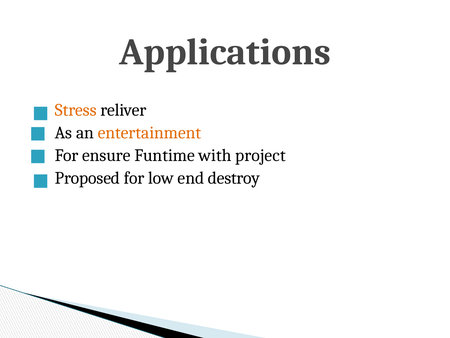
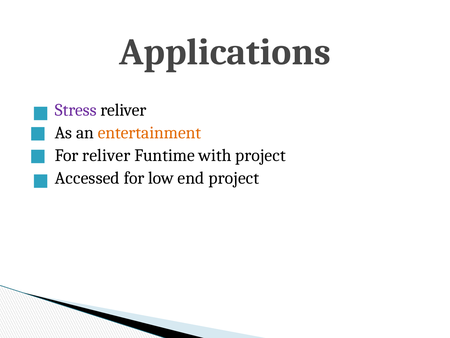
Stress colour: orange -> purple
For ensure: ensure -> reliver
Proposed: Proposed -> Accessed
end destroy: destroy -> project
